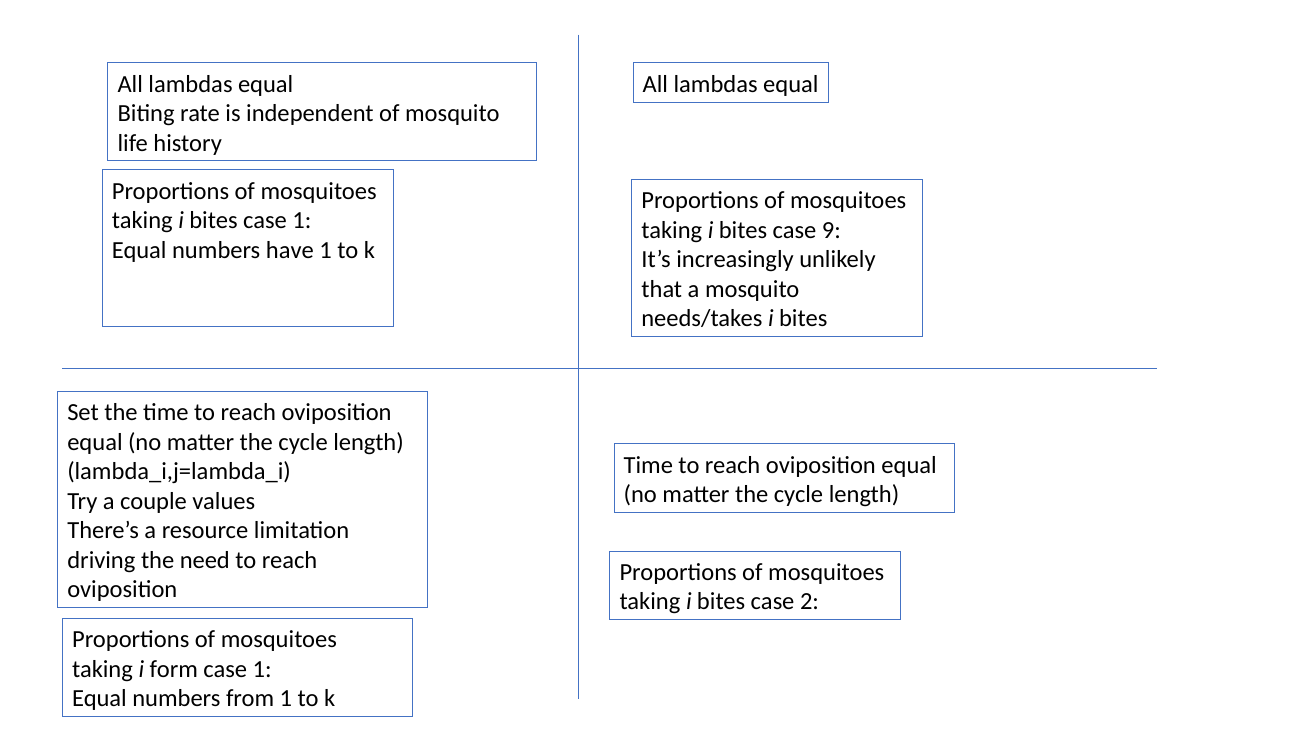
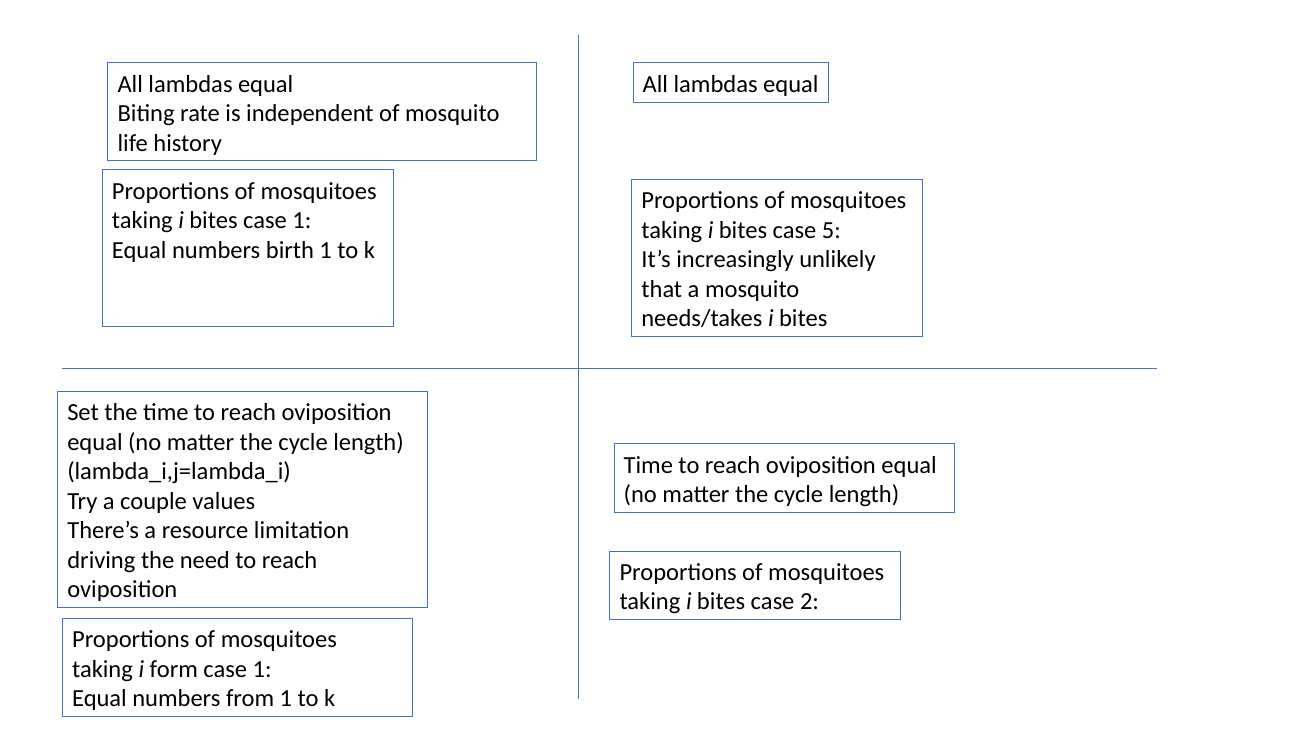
9: 9 -> 5
have: have -> birth
